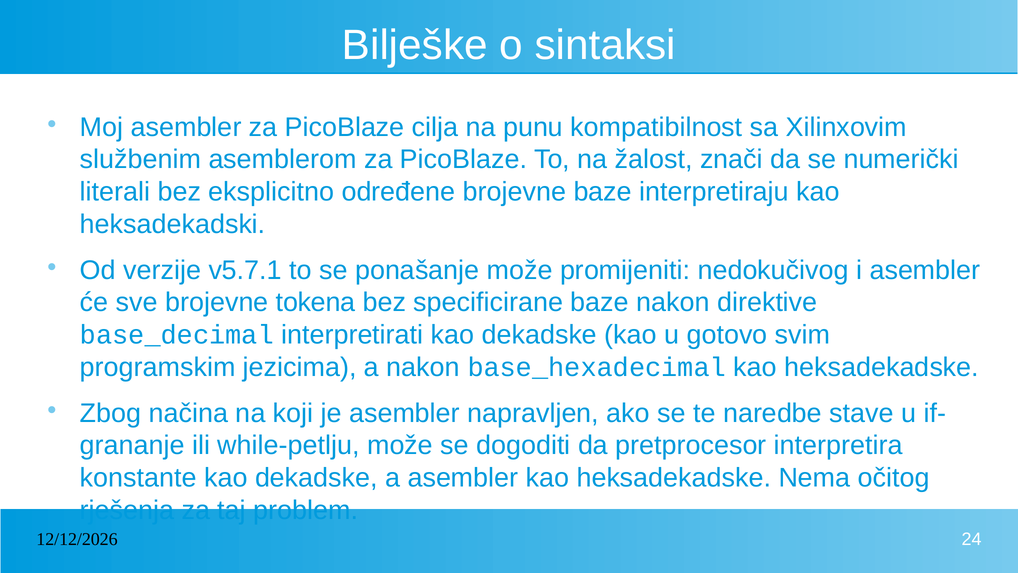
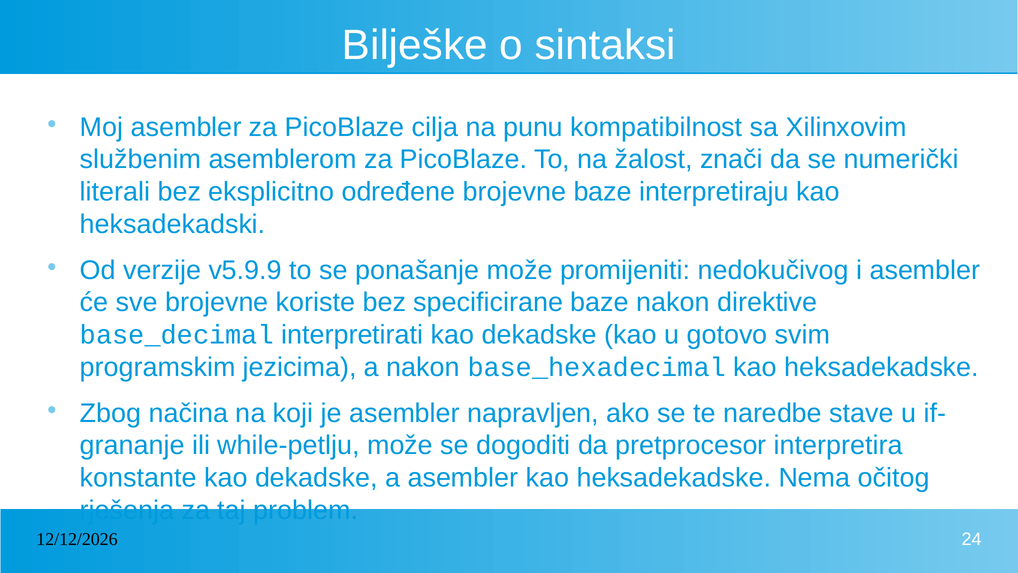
v5.7.1: v5.7.1 -> v5.9.9
tokena: tokena -> koriste
